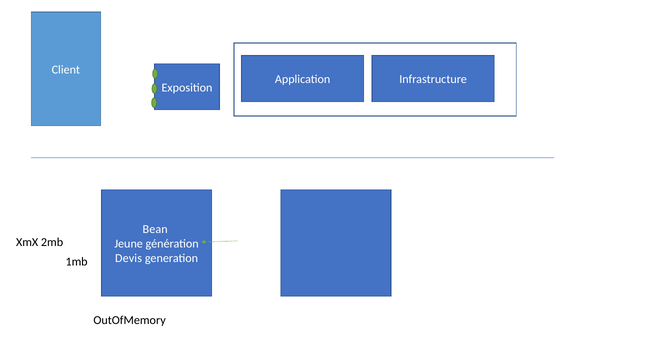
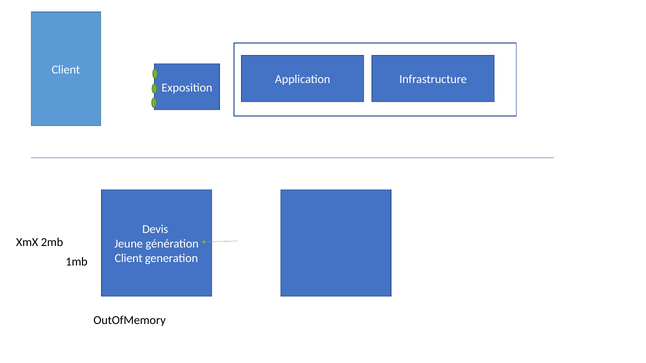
Bean: Bean -> Devis
Devis at (129, 259): Devis -> Client
